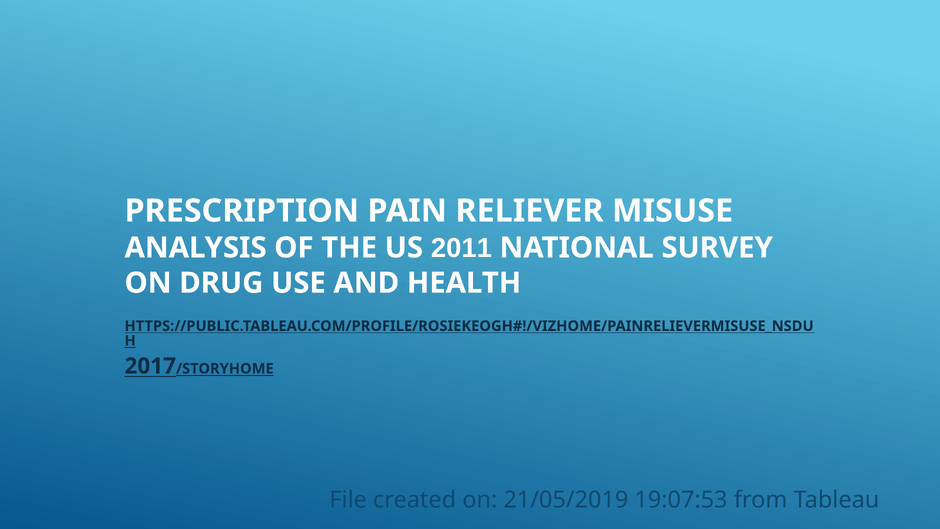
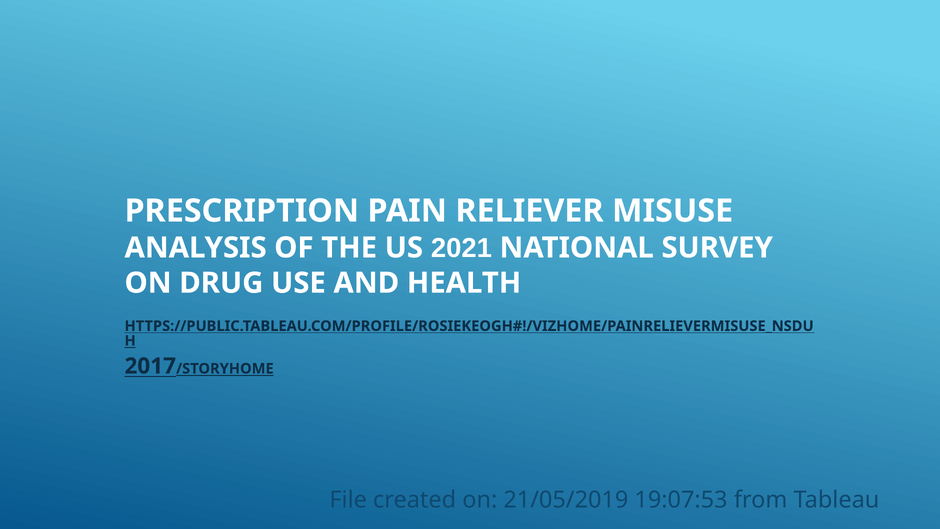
2011: 2011 -> 2021
